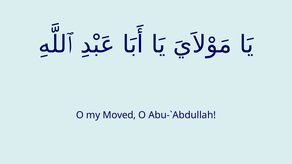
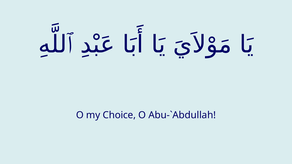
Moved: Moved -> Choice
